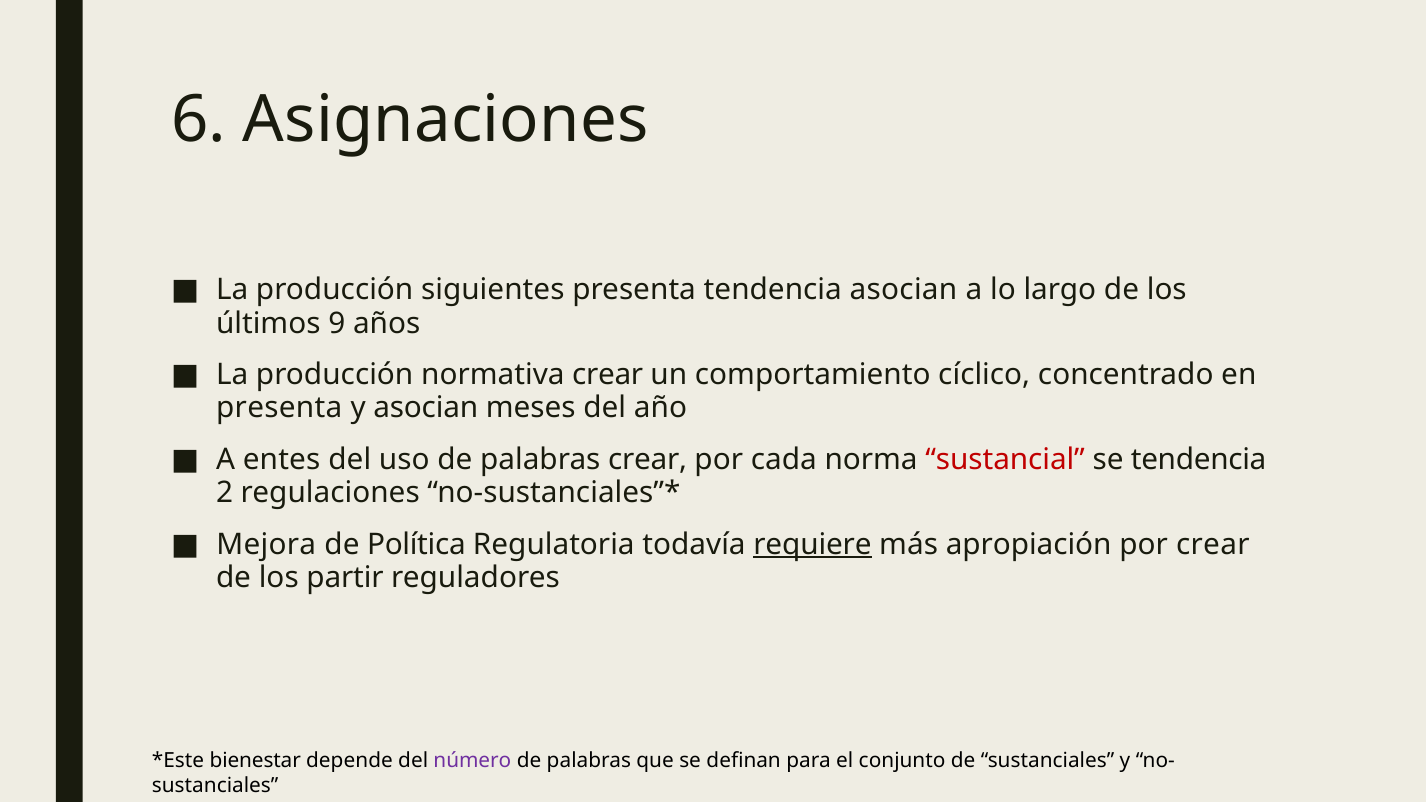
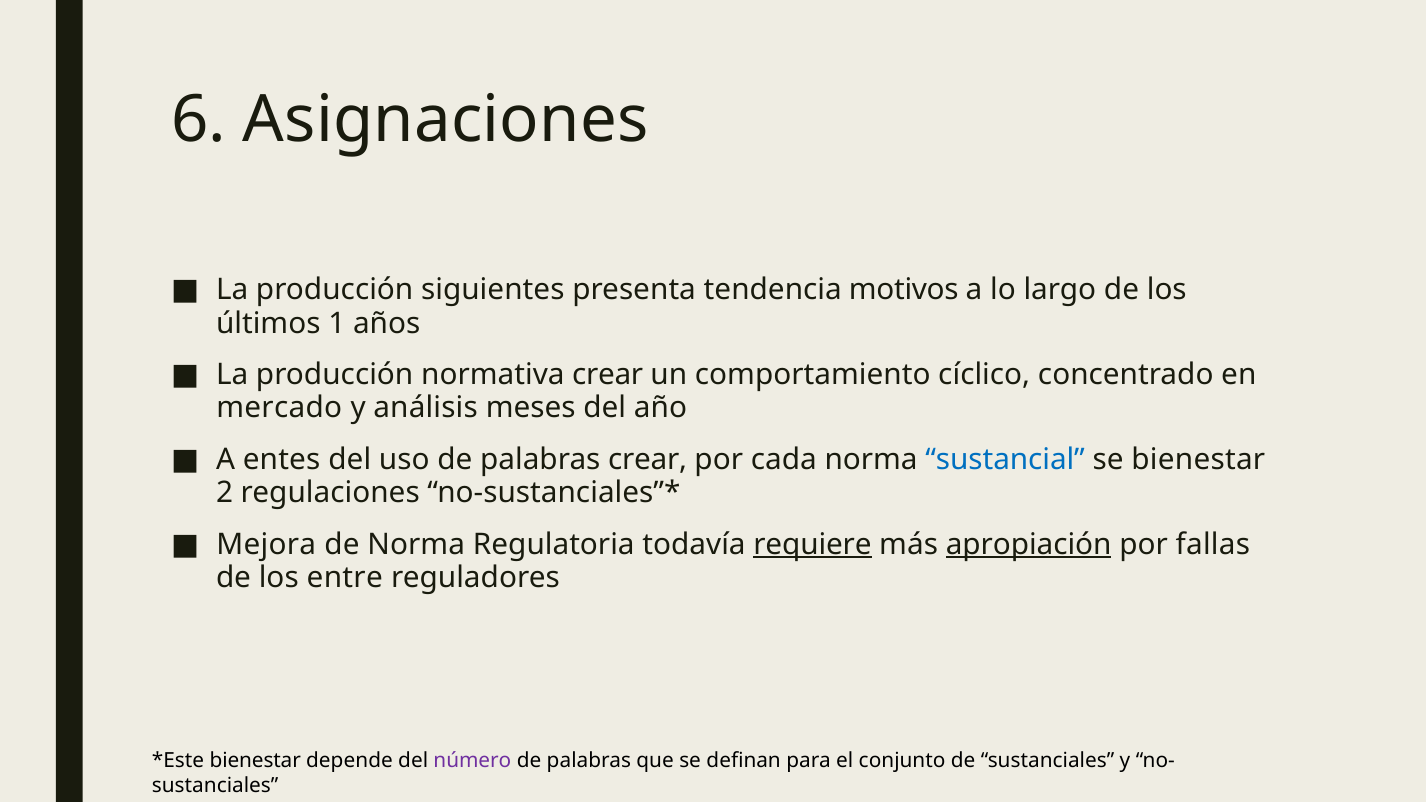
tendencia asocian: asocian -> motivos
9: 9 -> 1
presenta at (279, 408): presenta -> mercado
y asocian: asocian -> análisis
sustancial colour: red -> blue
se tendencia: tendencia -> bienestar
de Política: Política -> Norma
apropiación underline: none -> present
por crear: crear -> fallas
partir: partir -> entre
